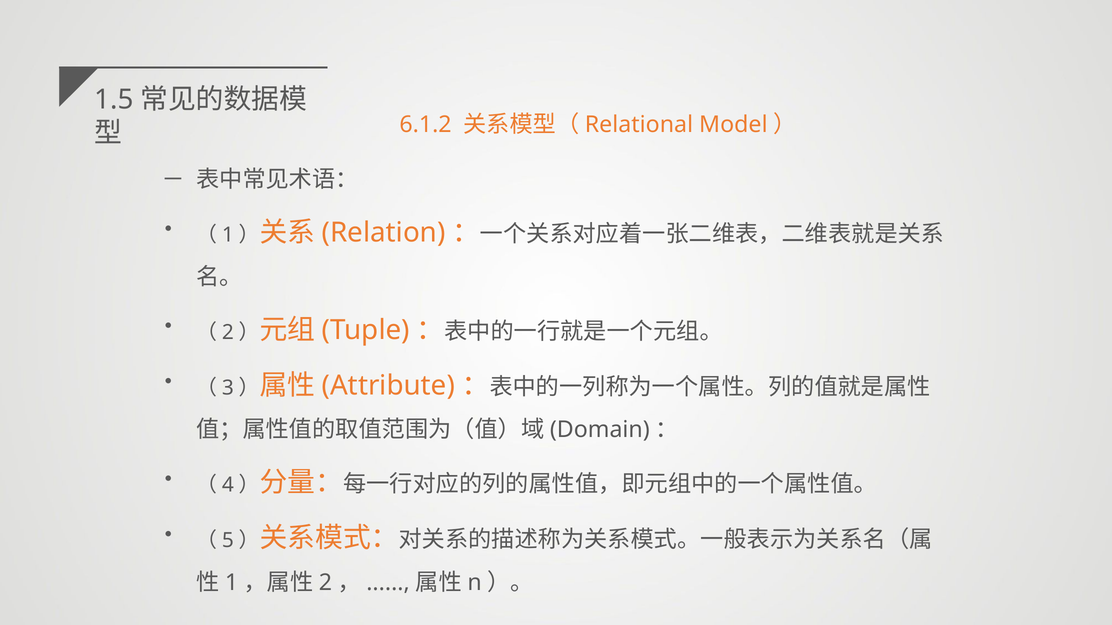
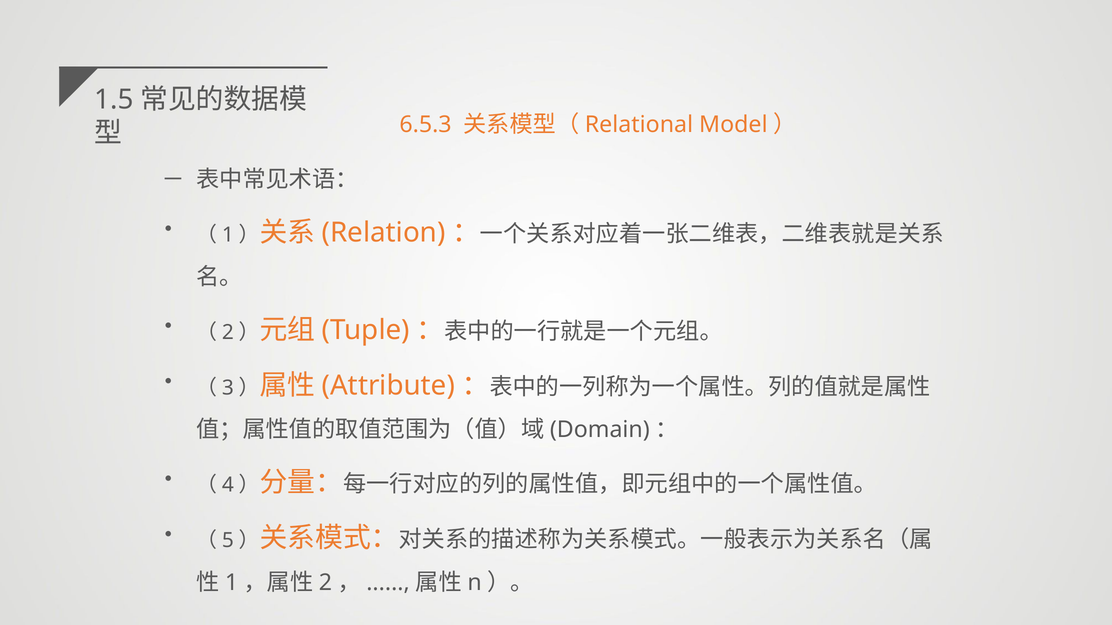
6.1.2: 6.1.2 -> 6.5.3
